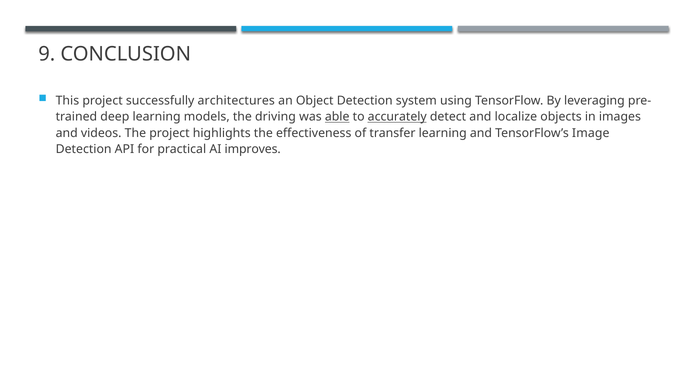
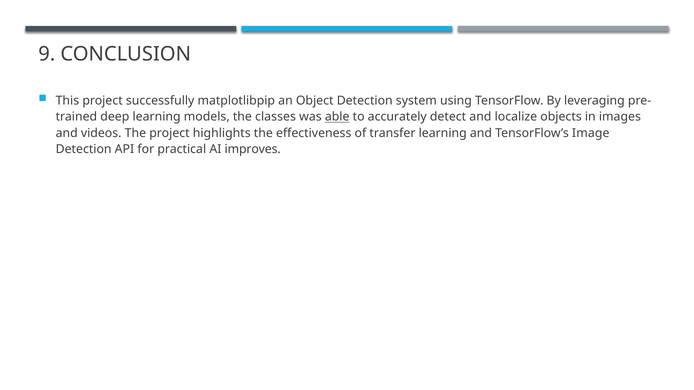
architectures: architectures -> matplotlibpip
driving: driving -> classes
accurately underline: present -> none
